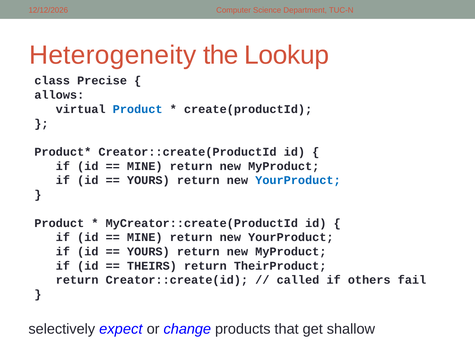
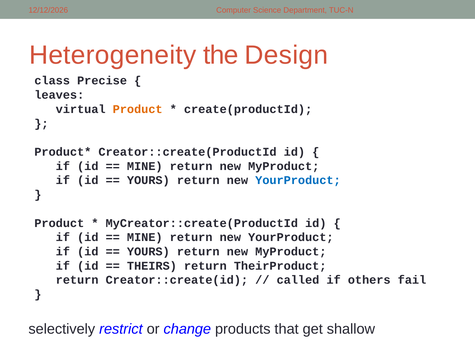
Lookup: Lookup -> Design
allows: allows -> leaves
Product at (138, 109) colour: blue -> orange
expect: expect -> restrict
